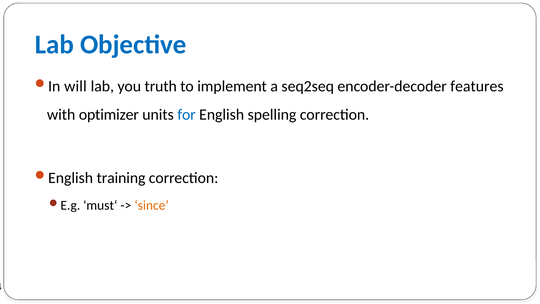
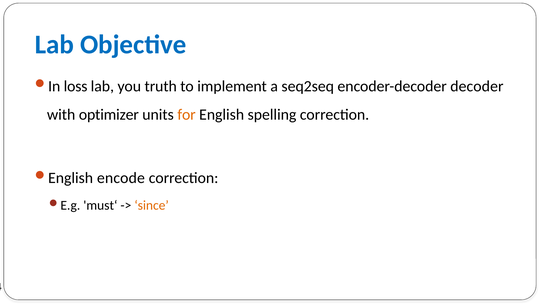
will: will -> loss
features: features -> decoder
for colour: blue -> orange
training: training -> encode
